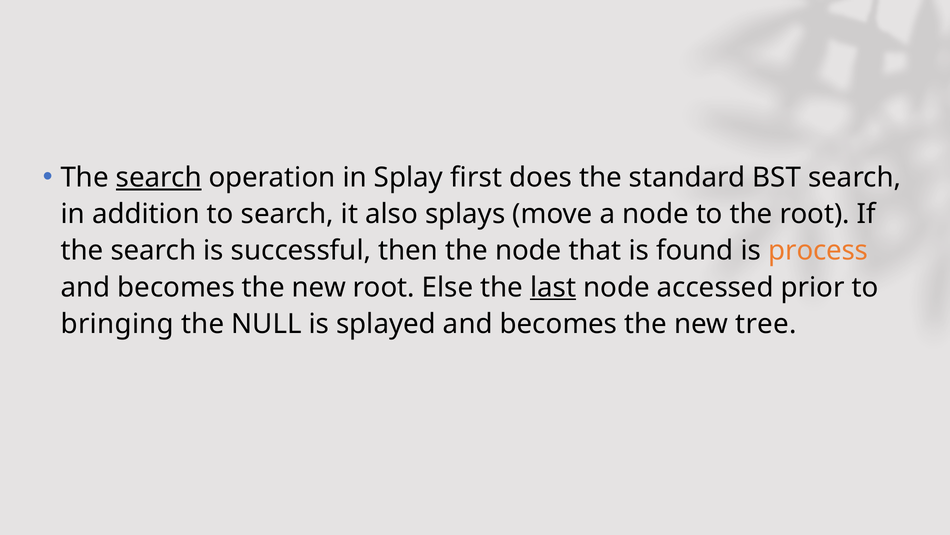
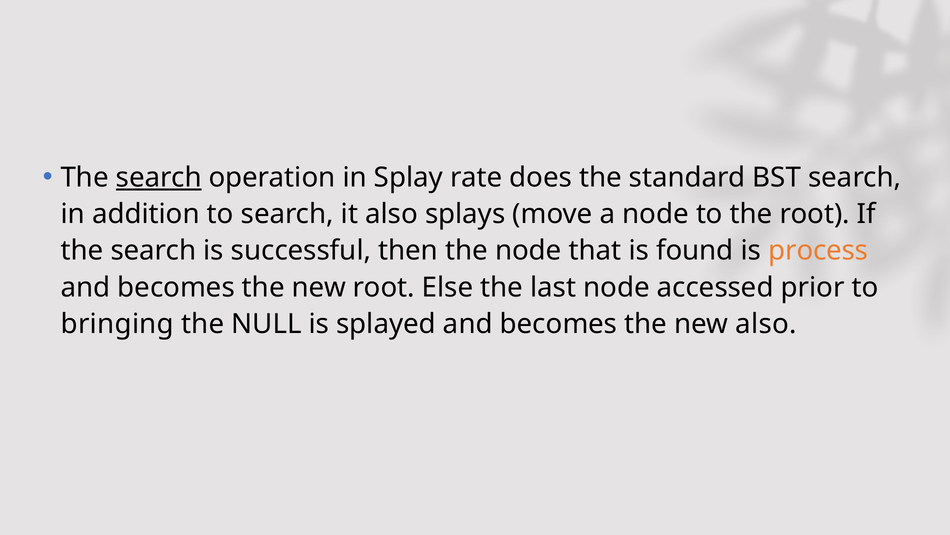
first: first -> rate
last underline: present -> none
new tree: tree -> also
